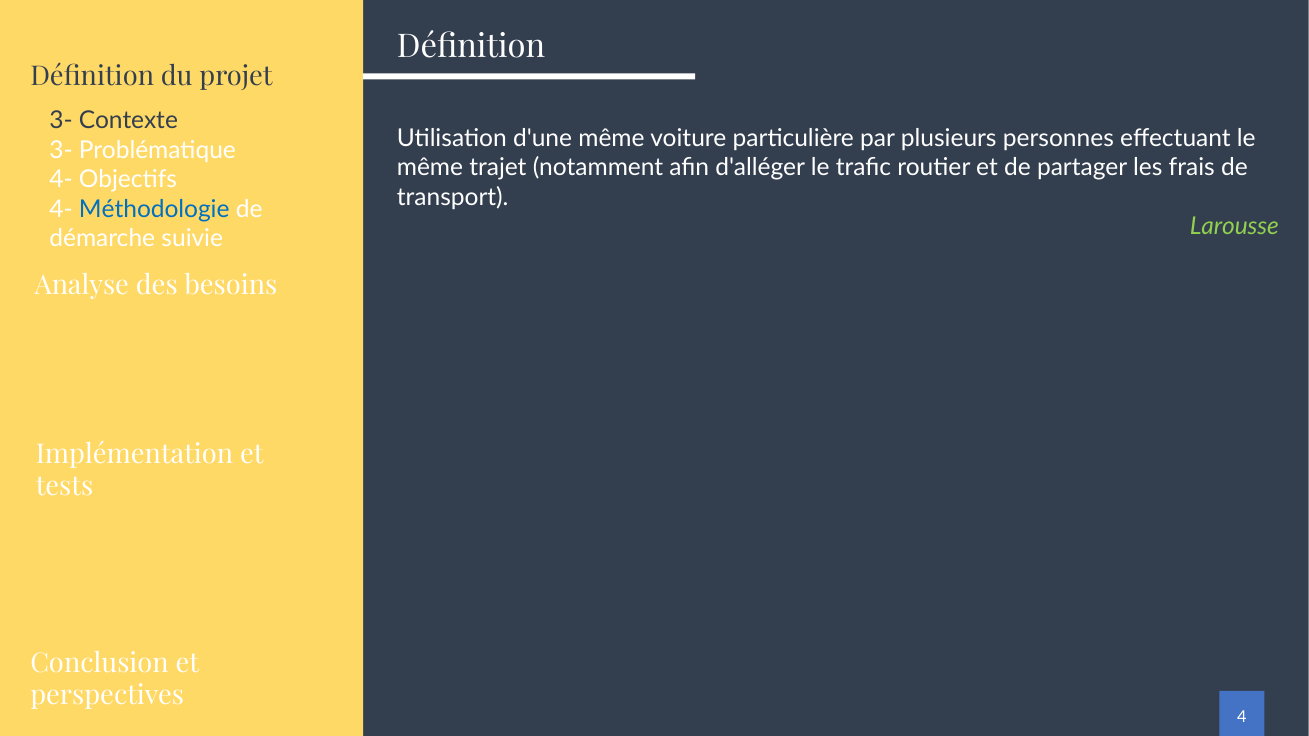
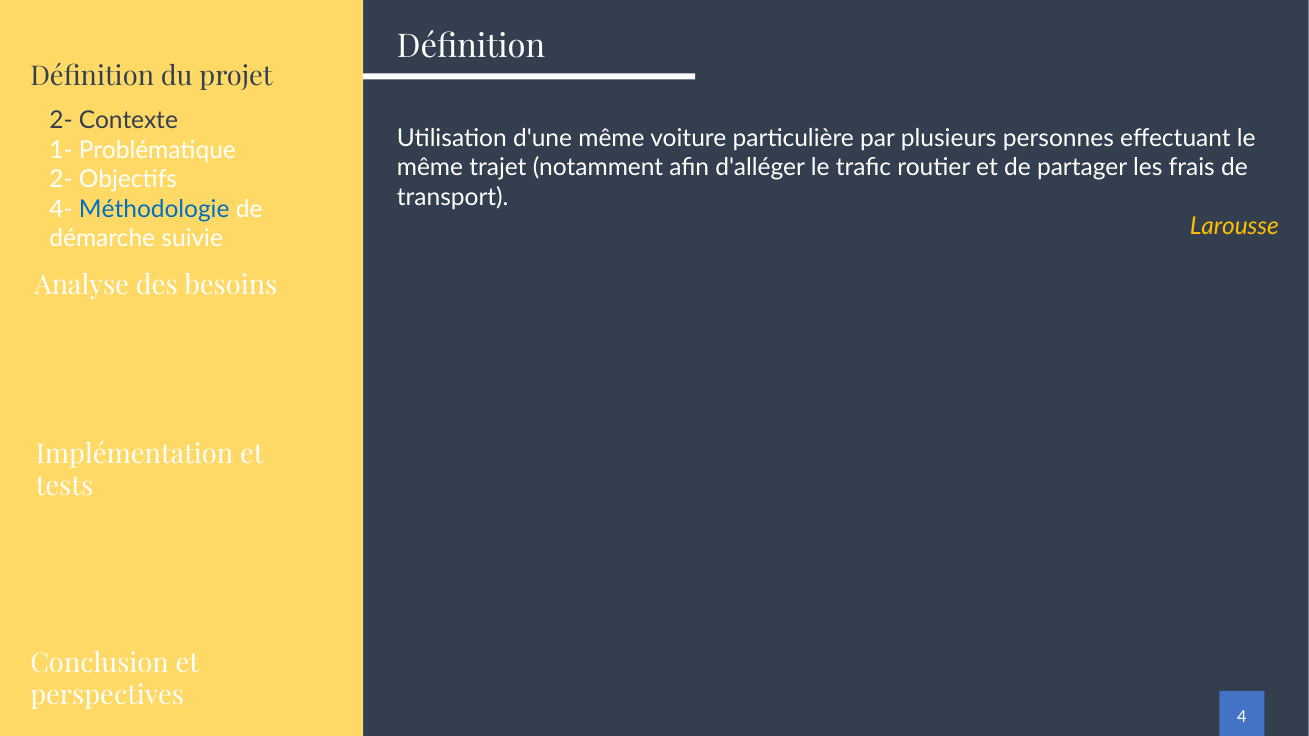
3- at (61, 121): 3- -> 2-
3- at (61, 150): 3- -> 1-
4- at (61, 180): 4- -> 2-
Larousse colour: light green -> yellow
